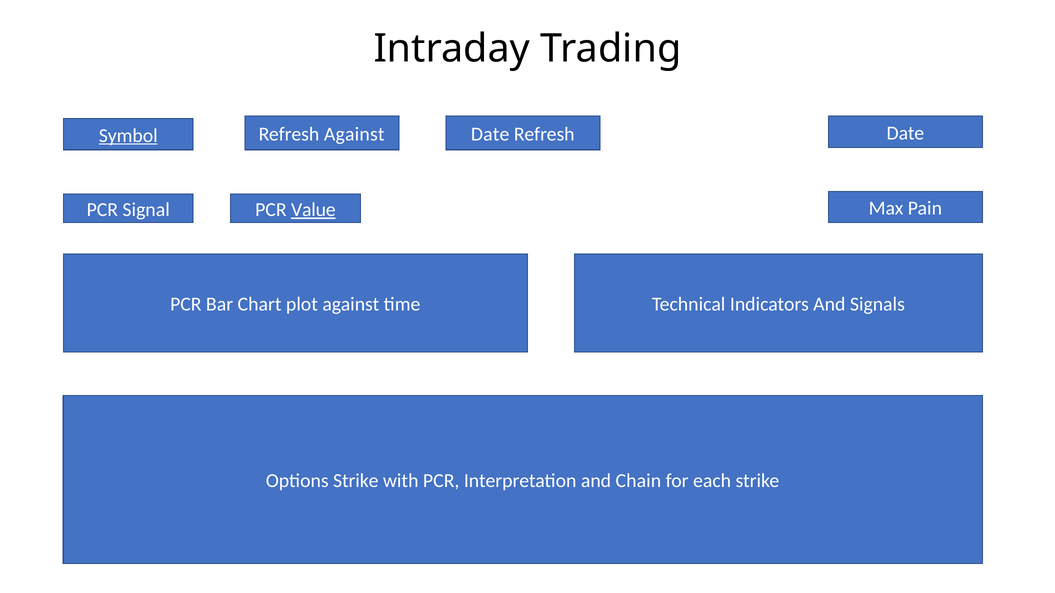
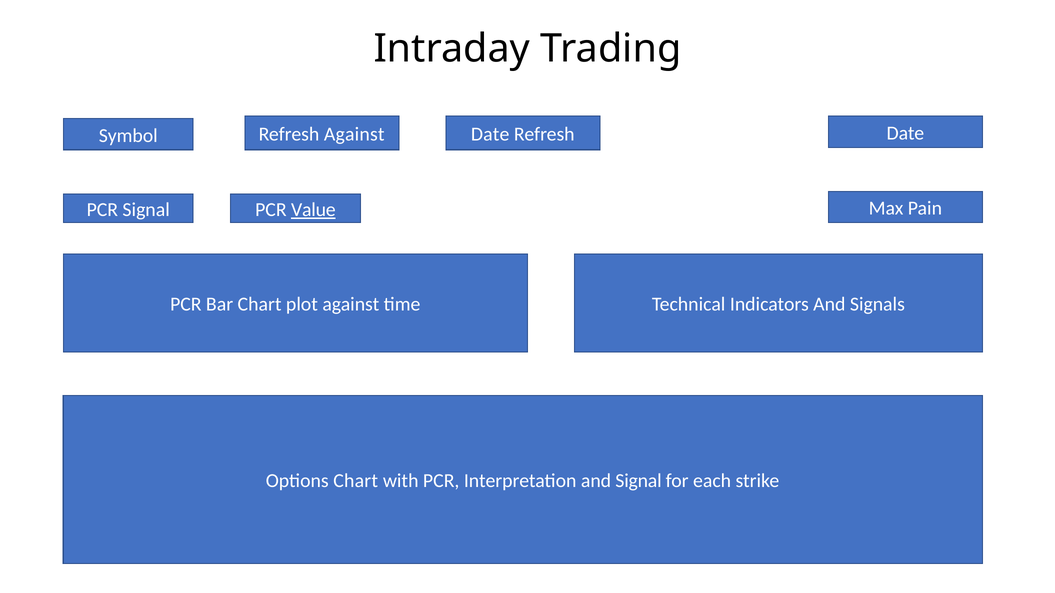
Symbol underline: present -> none
Options Strike: Strike -> Chart
and Chain: Chain -> Signal
